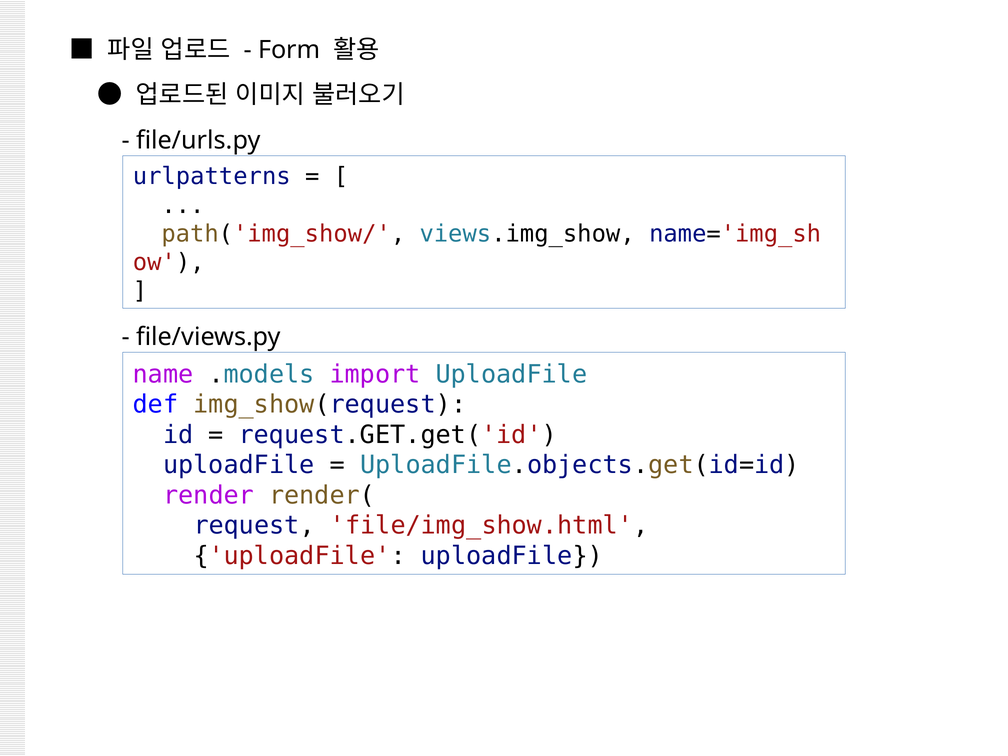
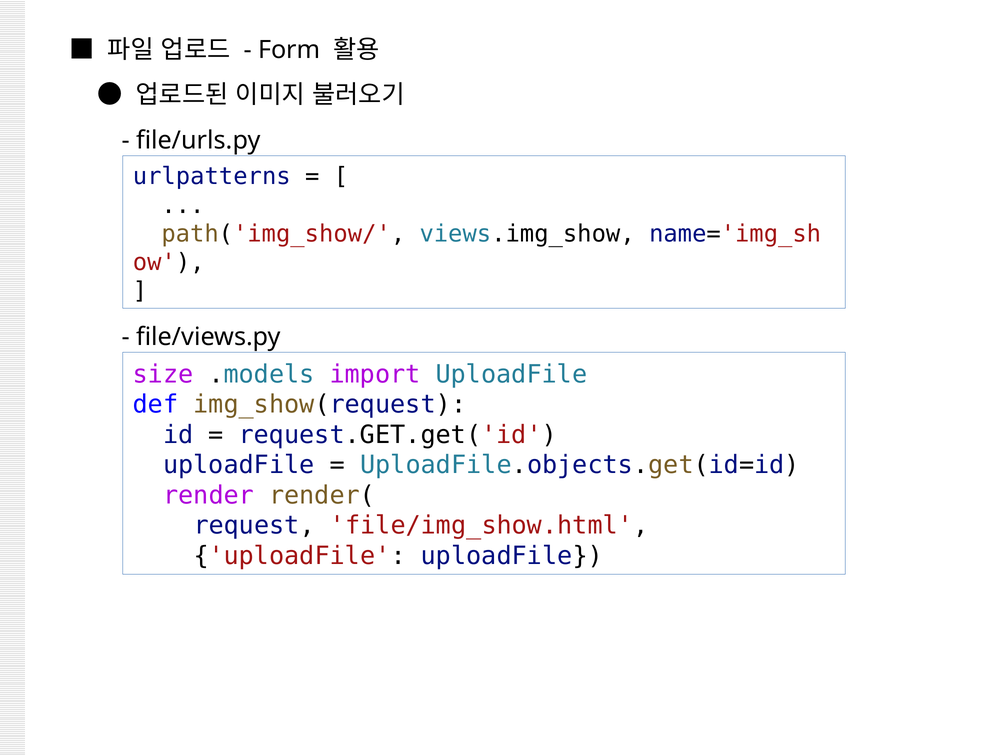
name: name -> size
